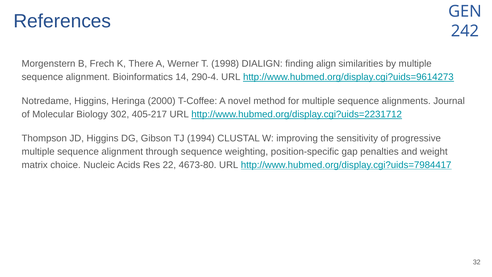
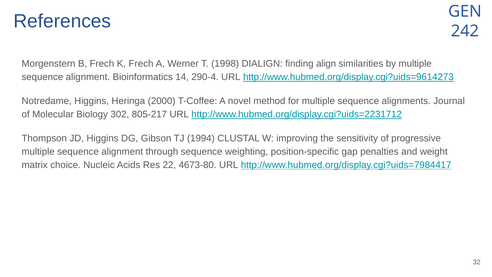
K There: There -> Frech
405-217: 405-217 -> 805-217
